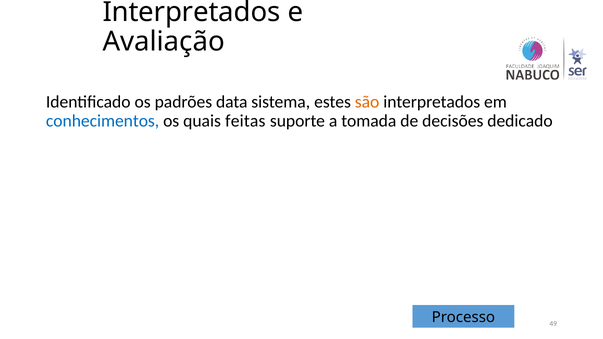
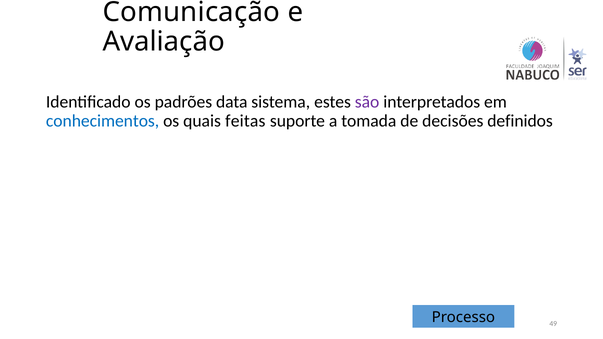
Interpretados at (191, 12): Interpretados -> Comunicação
são colour: orange -> purple
dedicado: dedicado -> definidos
